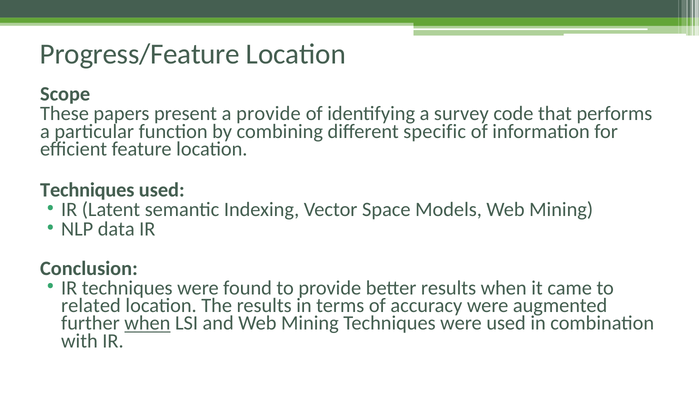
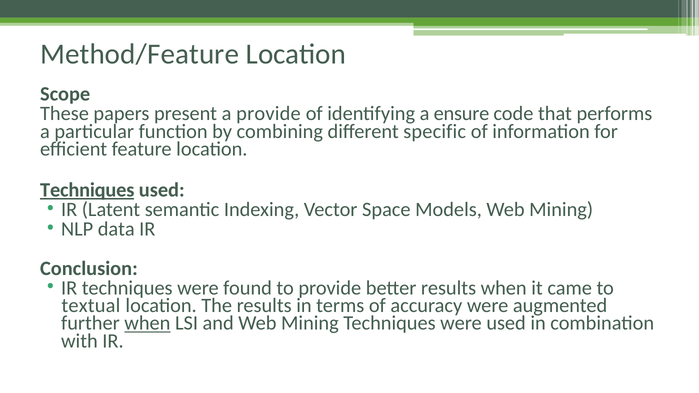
Progress/Feature: Progress/Feature -> Method/Feature
survey: survey -> ensure
Techniques at (87, 190) underline: none -> present
related: related -> textual
